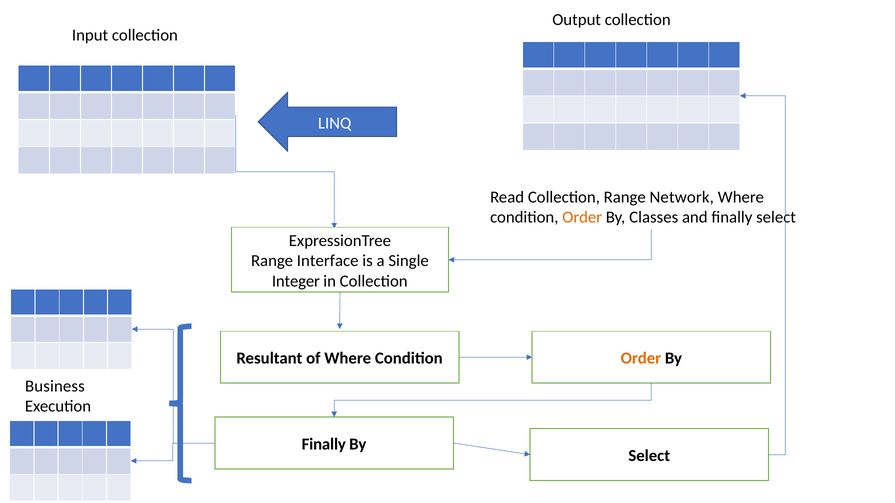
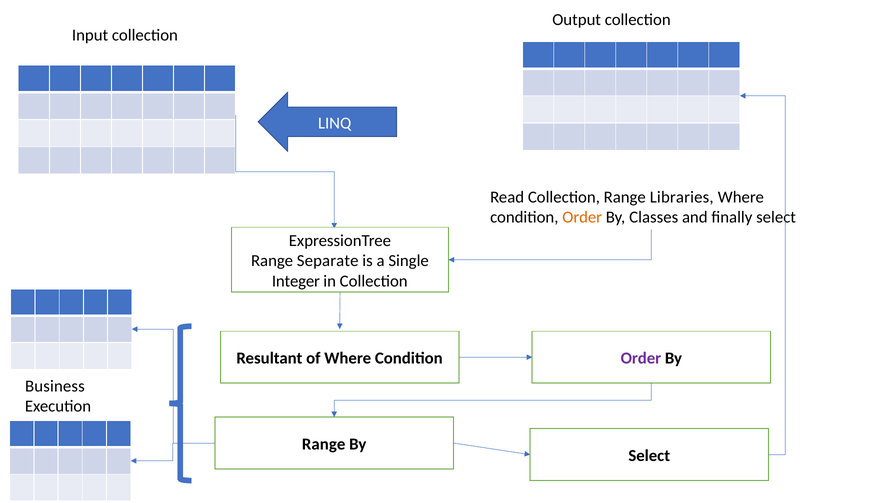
Network: Network -> Libraries
Interface: Interface -> Separate
Order at (641, 359) colour: orange -> purple
Finally at (324, 445): Finally -> Range
